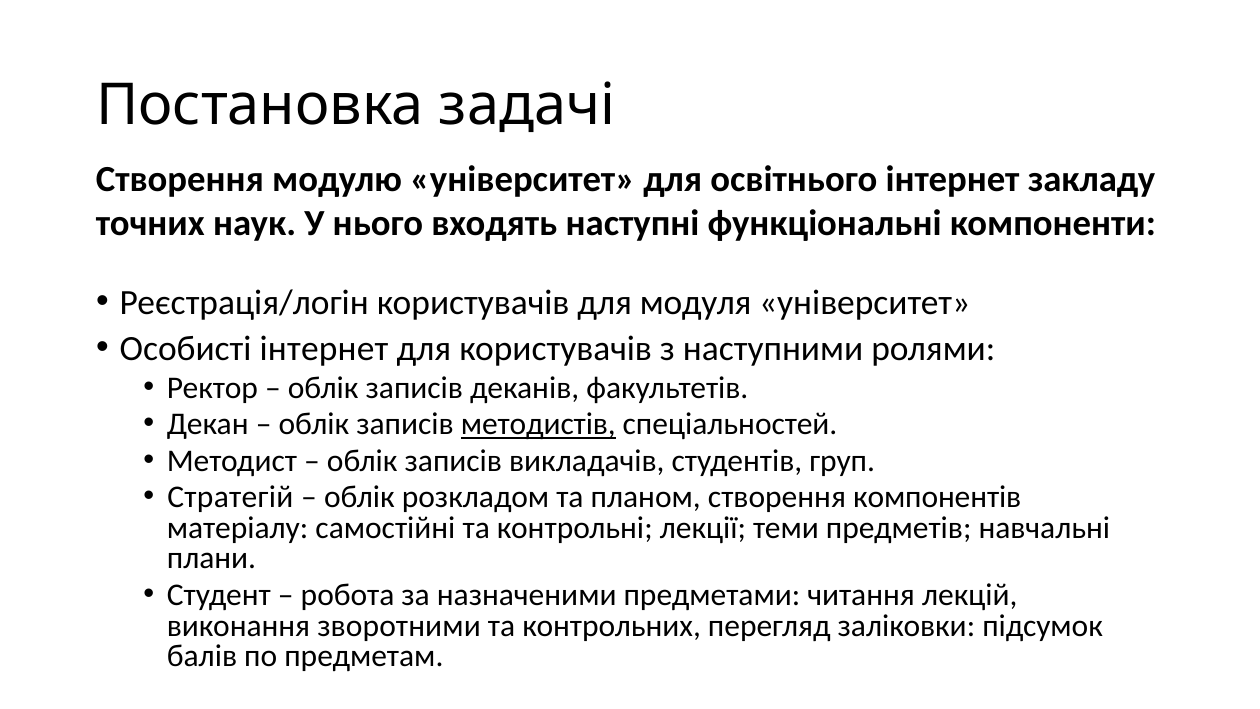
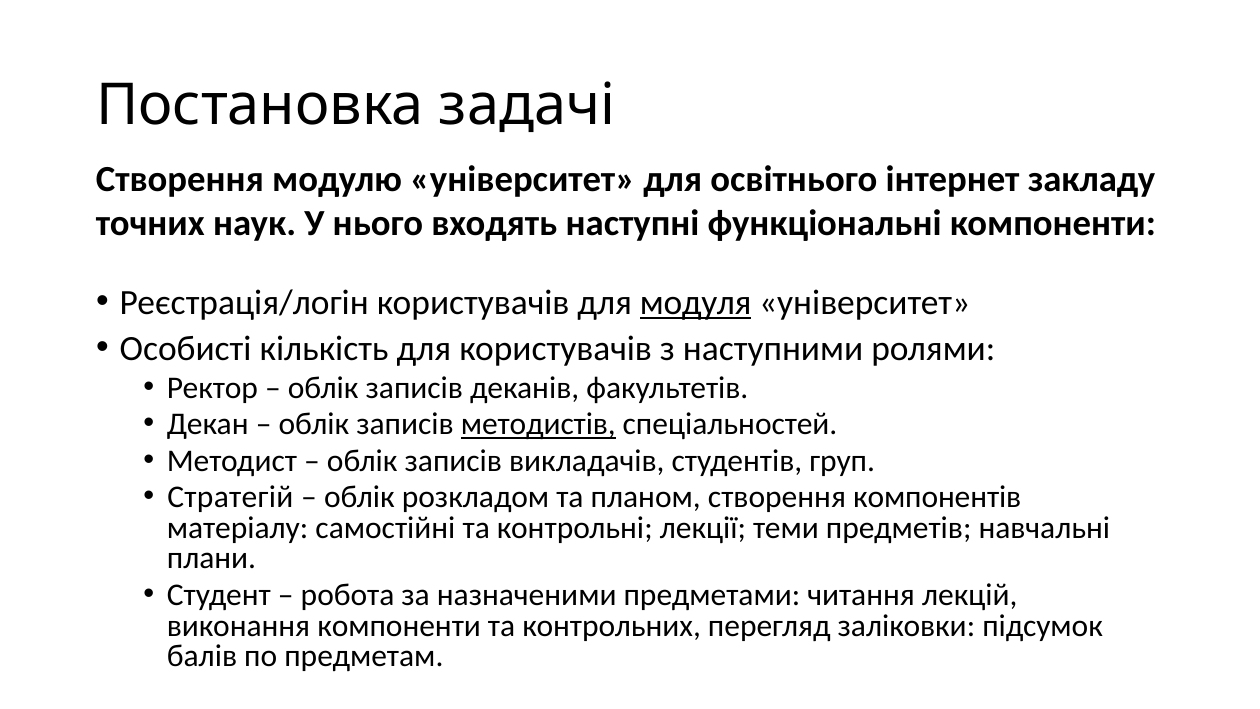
модуля underline: none -> present
Особисті інтернет: інтернет -> кількість
виконання зворотними: зворотними -> компоненти
